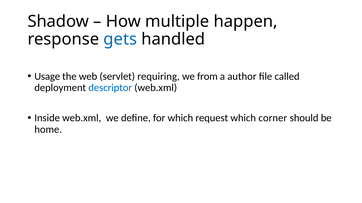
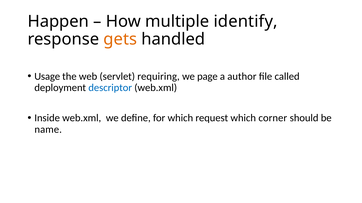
Shadow: Shadow -> Happen
happen: happen -> identify
gets colour: blue -> orange
from: from -> page
home: home -> name
